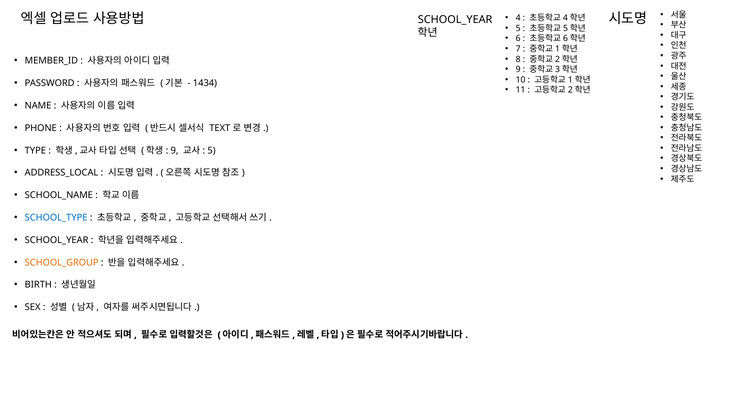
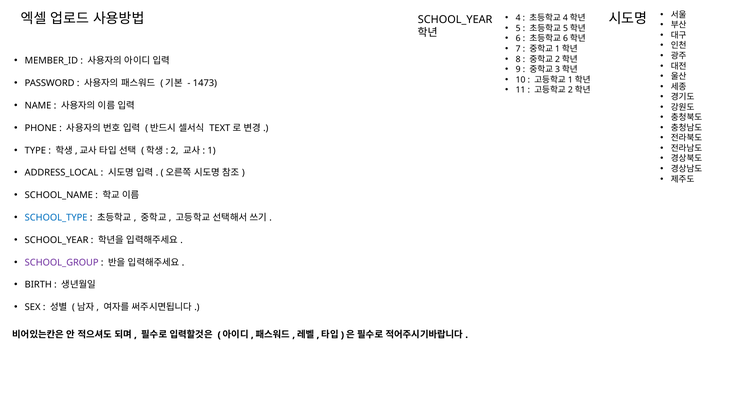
1434: 1434 -> 1473
9 at (175, 151): 9 -> 2
5 at (211, 151): 5 -> 1
SCHOOL_GROUP colour: orange -> purple
